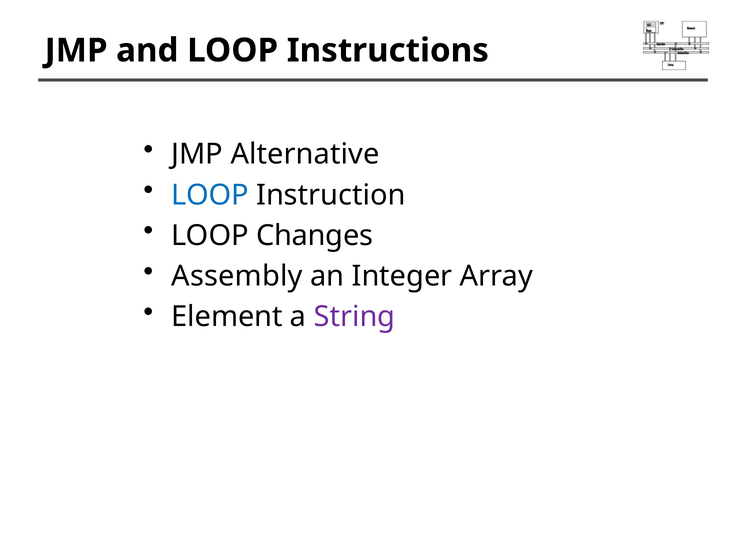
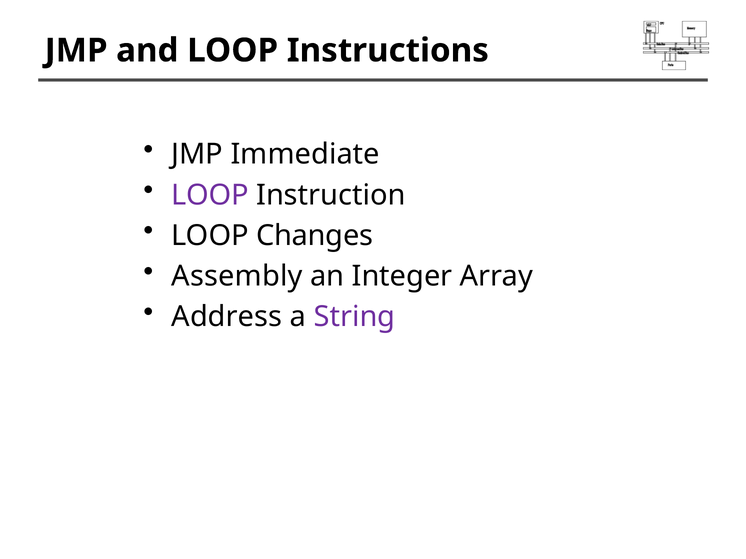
Alternative: Alternative -> Immediate
LOOP at (210, 195) colour: blue -> purple
Element: Element -> Address
